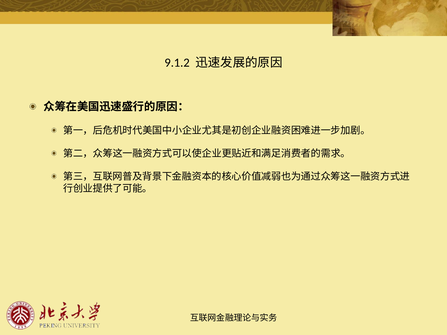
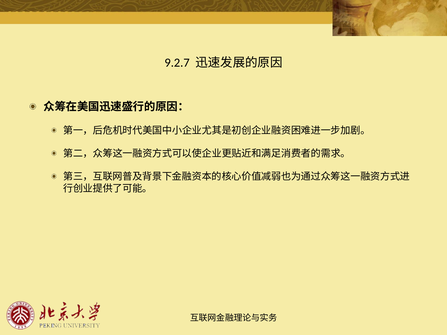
9.1.2: 9.1.2 -> 9.2.7
